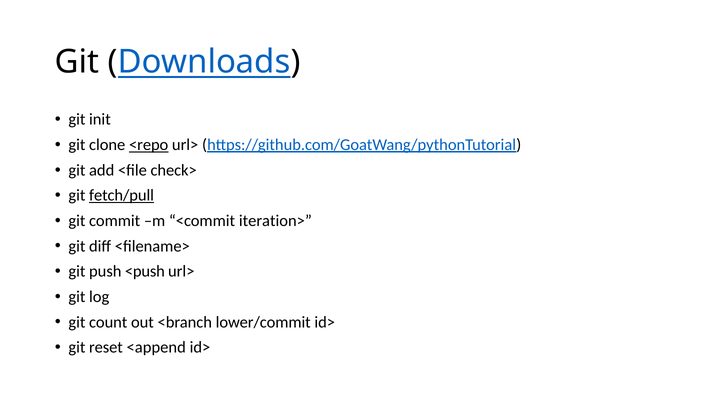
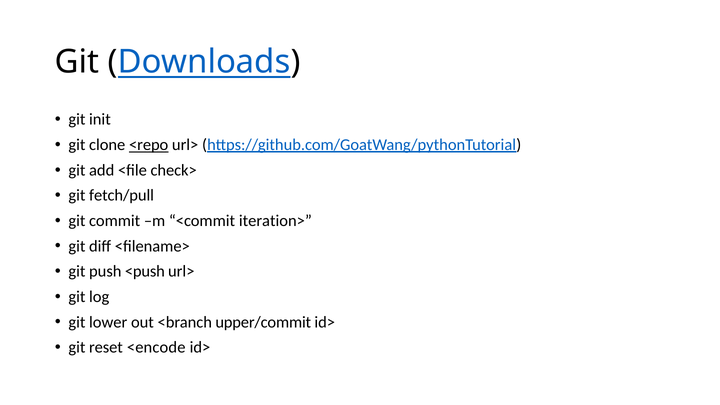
fetch/pull underline: present -> none
count: count -> lower
lower/commit: lower/commit -> upper/commit
<append: <append -> <encode
